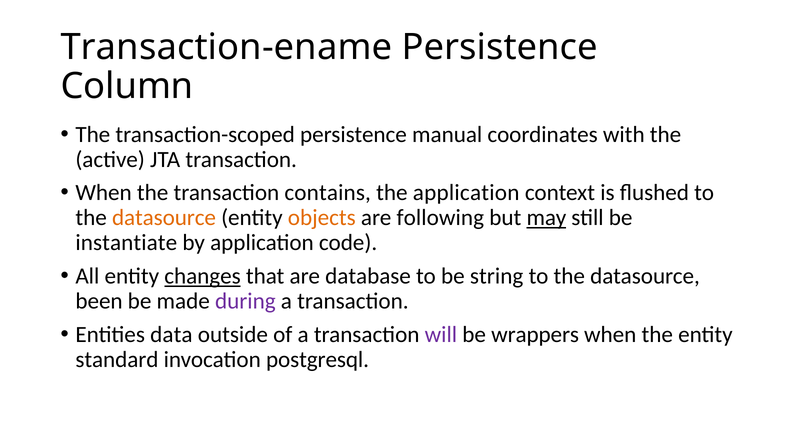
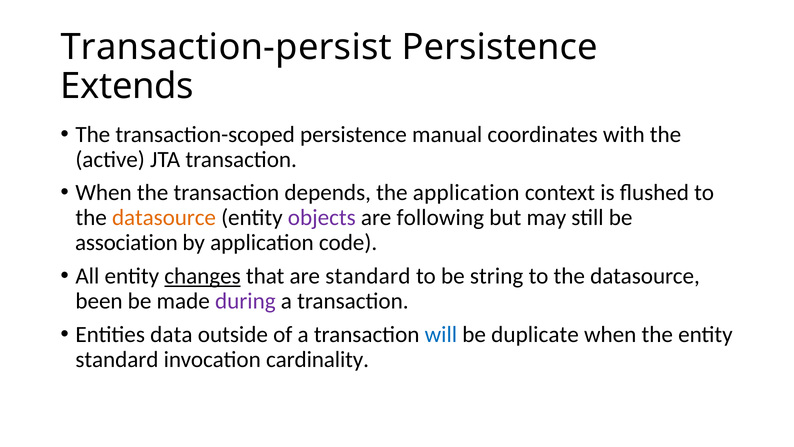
Transaction-ename: Transaction-ename -> Transaction-persist
Column: Column -> Extends
contains: contains -> depends
objects colour: orange -> purple
may underline: present -> none
instantiate: instantiate -> association
are database: database -> standard
will colour: purple -> blue
wrappers: wrappers -> duplicate
postgresql: postgresql -> cardinality
